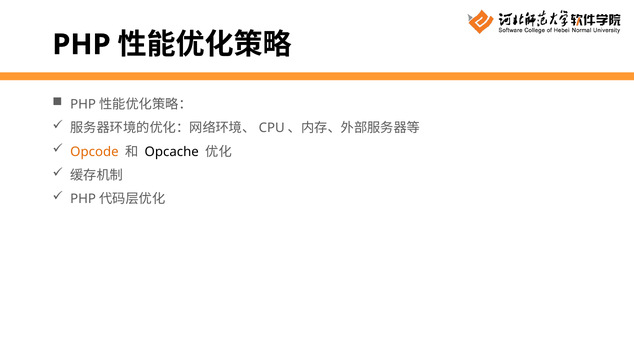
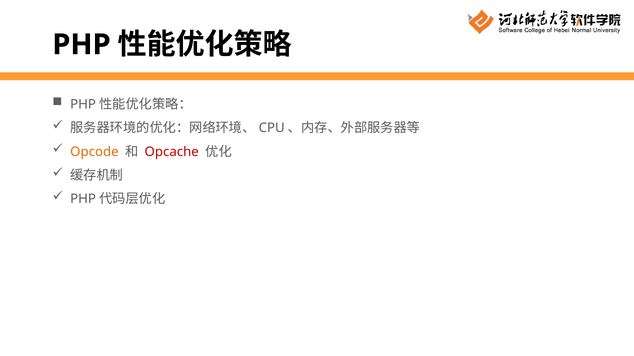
Opcache colour: black -> red
